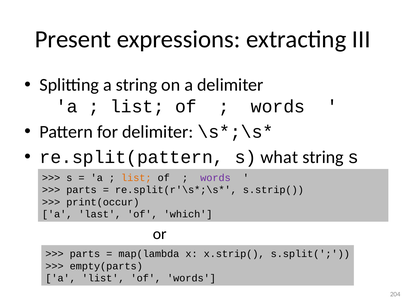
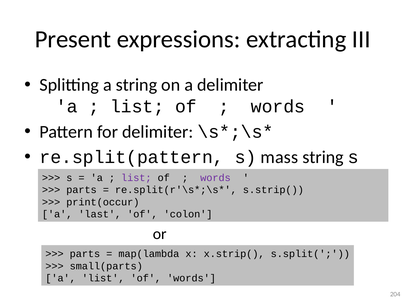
what: what -> mass
list at (136, 178) colour: orange -> purple
which: which -> colon
empty(parts: empty(parts -> small(parts
